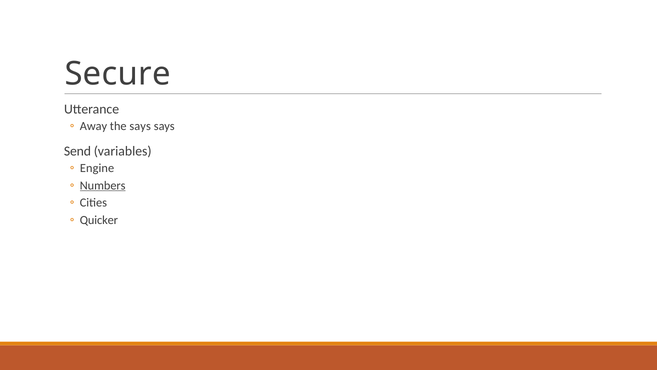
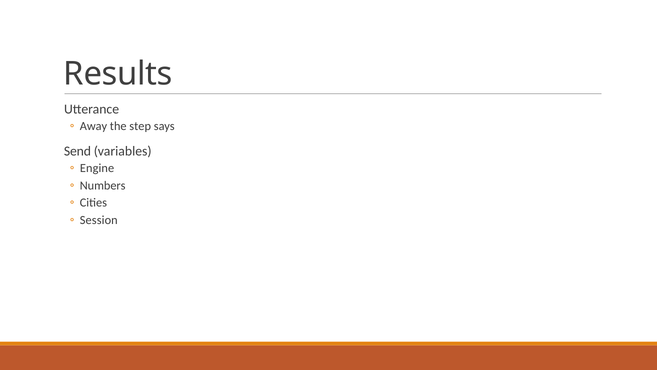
Secure: Secure -> Results
the says: says -> step
Numbers underline: present -> none
Quicker: Quicker -> Session
